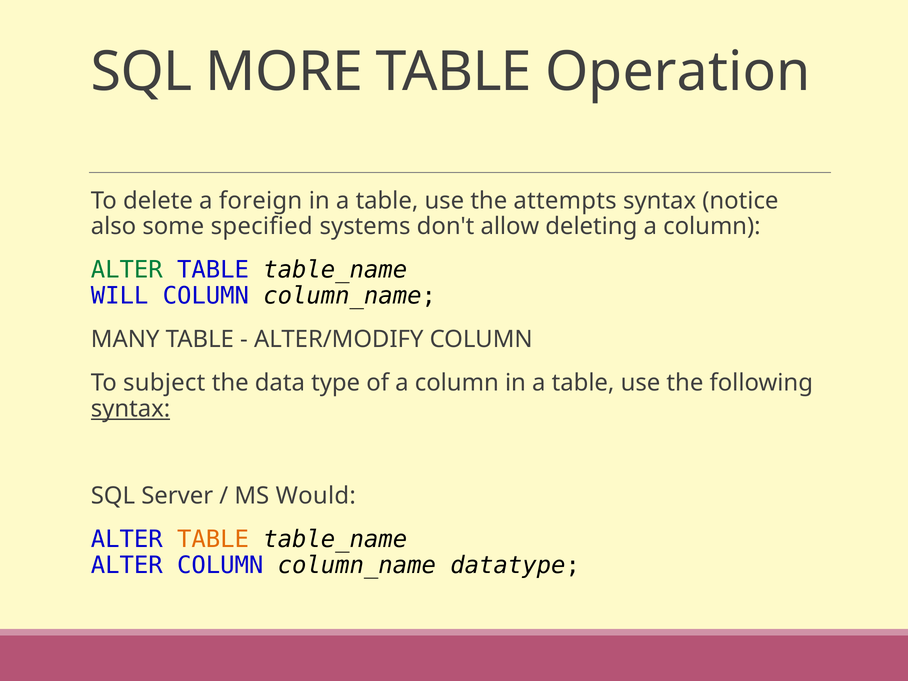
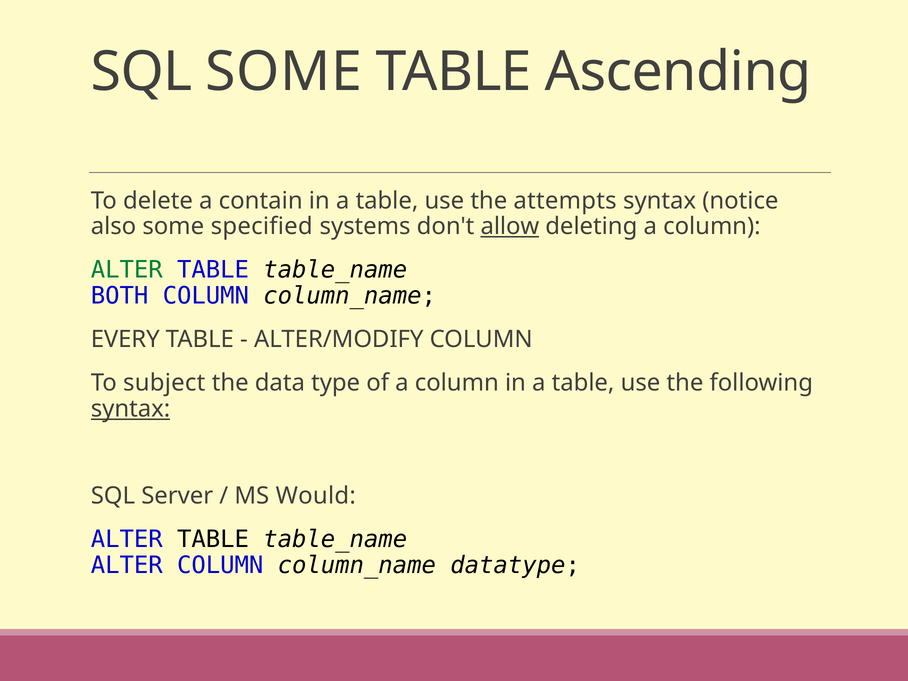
SQL MORE: MORE -> SOME
Operation: Operation -> Ascending
foreign: foreign -> contain
allow underline: none -> present
WILL: WILL -> BOTH
MANY: MANY -> EVERY
TABLE at (213, 539) colour: orange -> black
